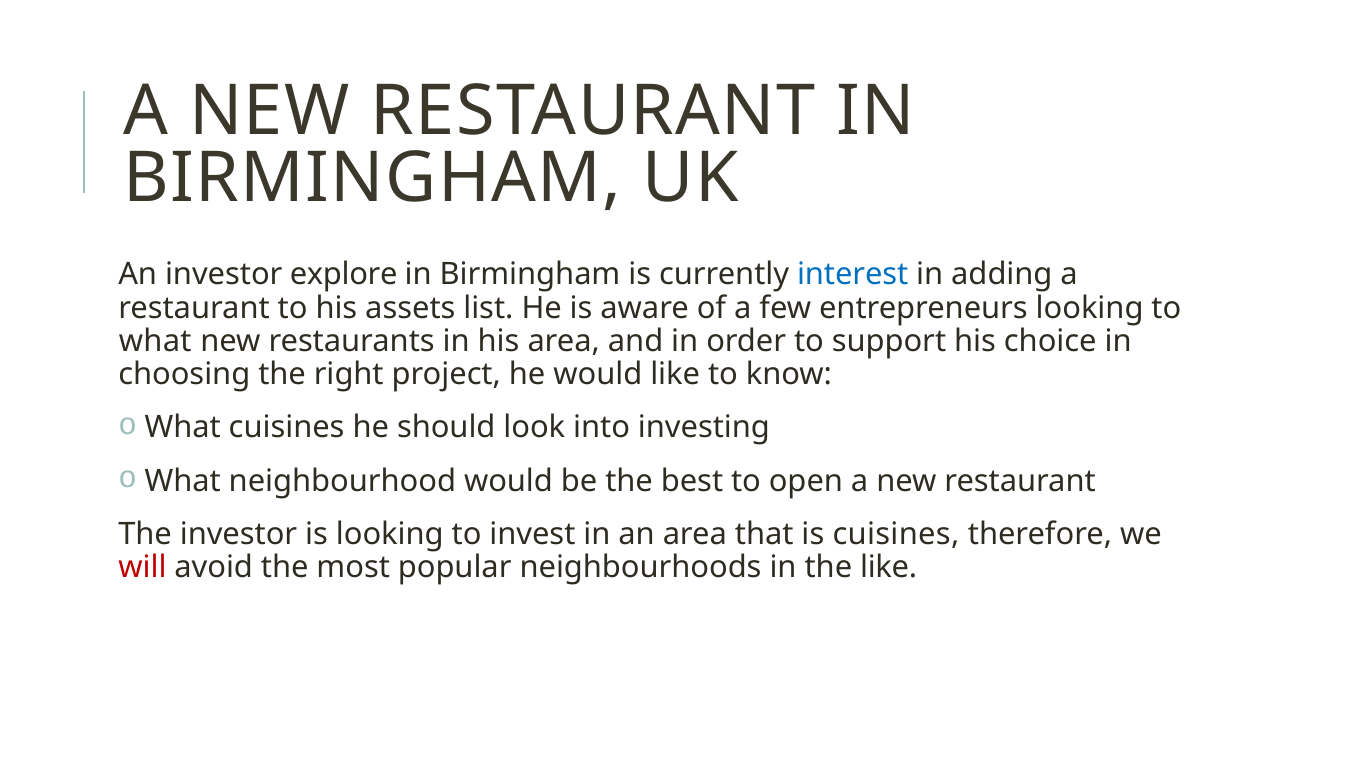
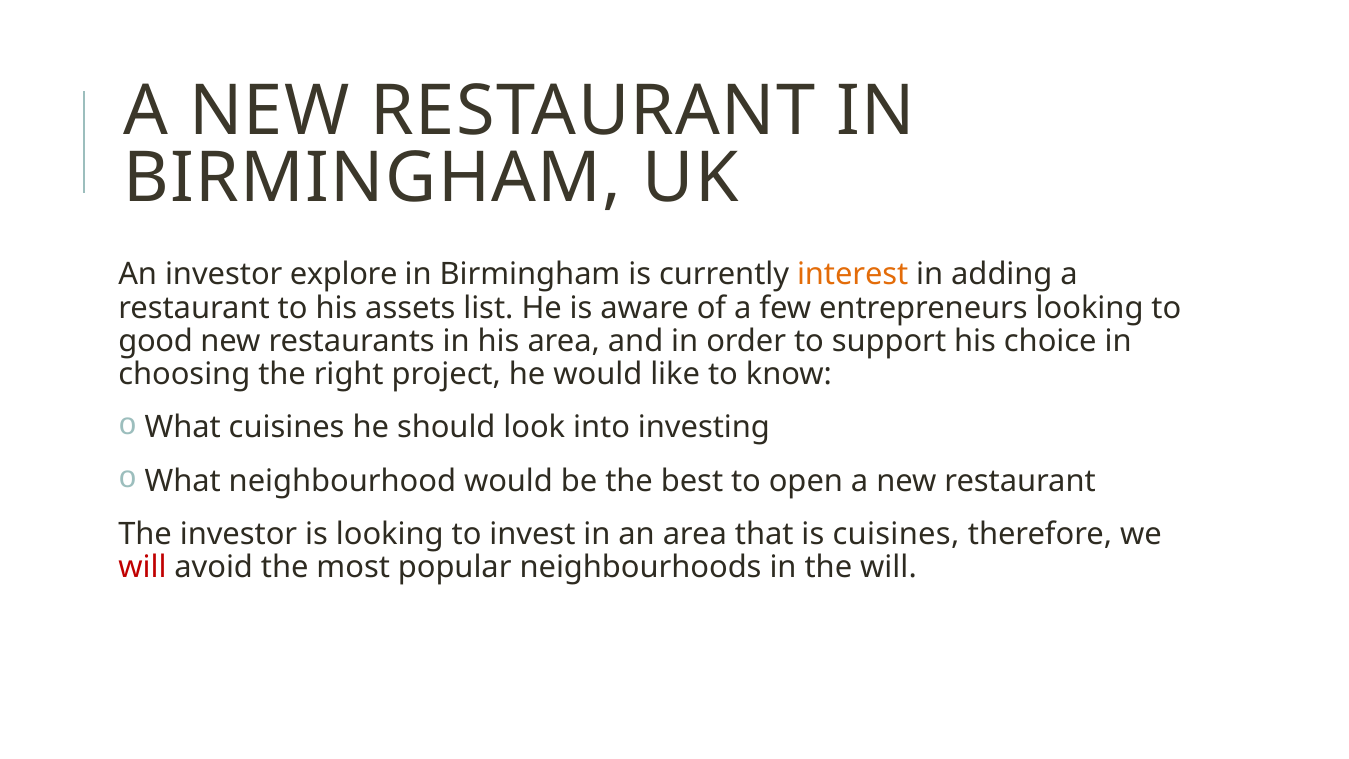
interest colour: blue -> orange
what at (155, 341): what -> good
the like: like -> will
